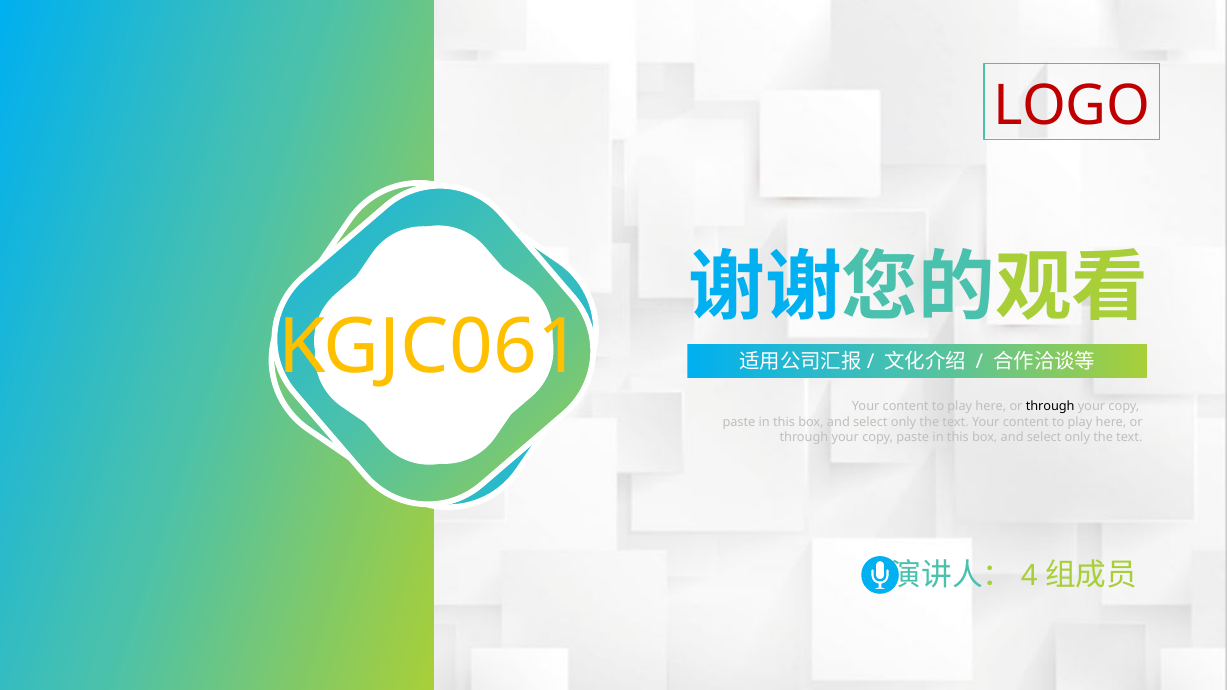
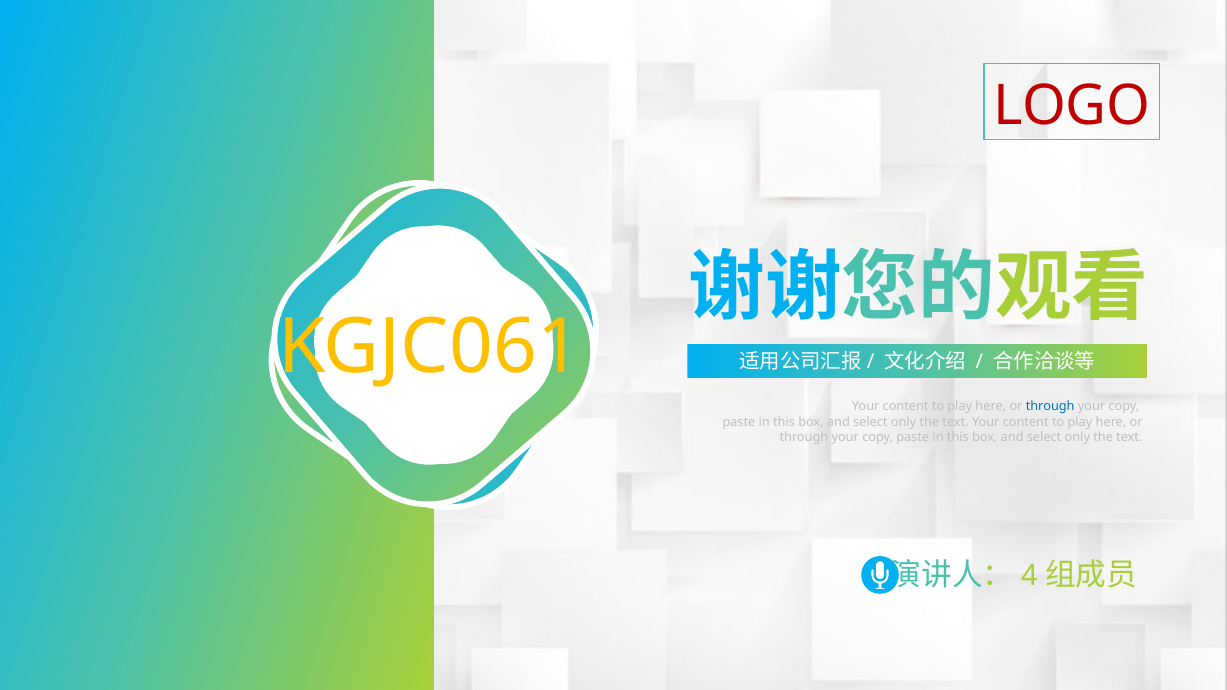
through at (1050, 407) colour: black -> blue
